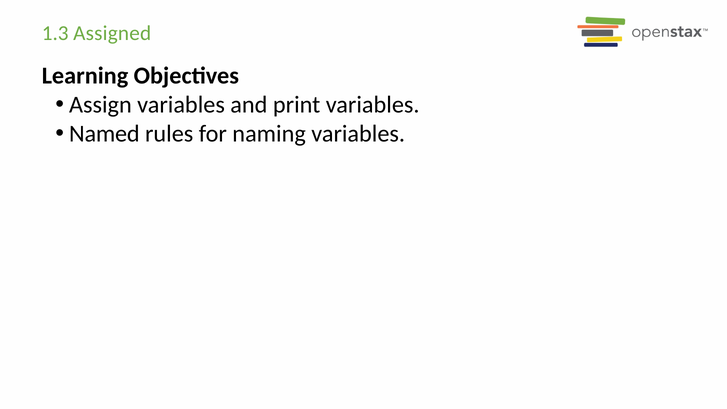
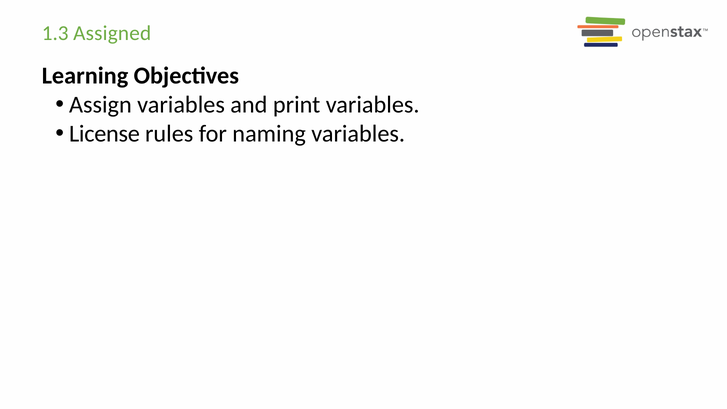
Named: Named -> License
